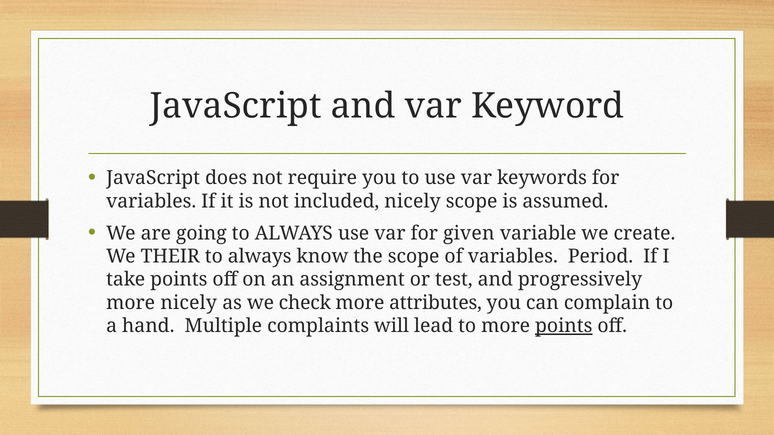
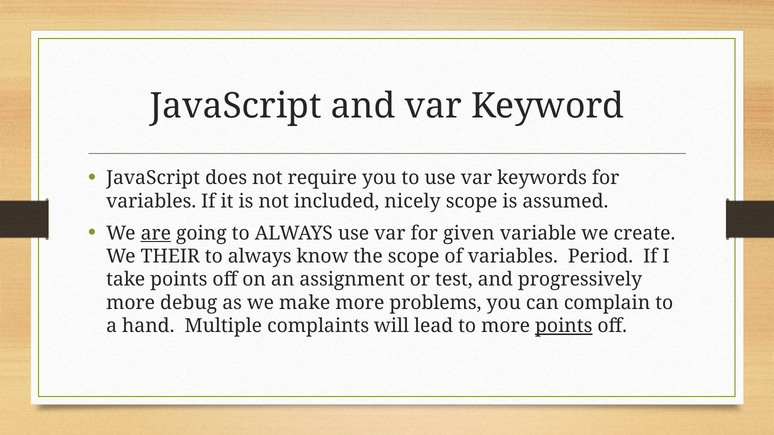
are underline: none -> present
more nicely: nicely -> debug
check: check -> make
attributes: attributes -> problems
